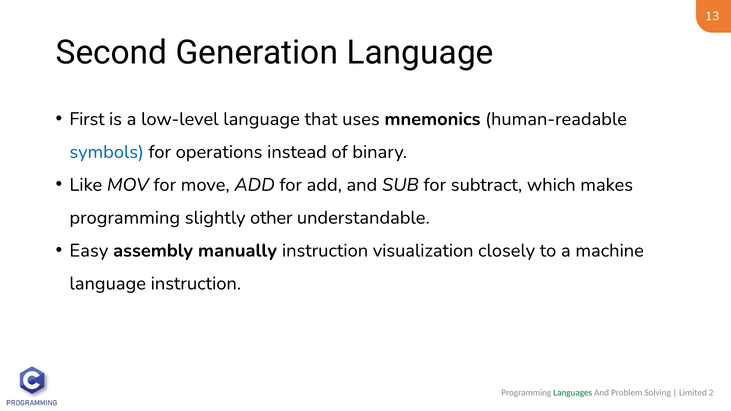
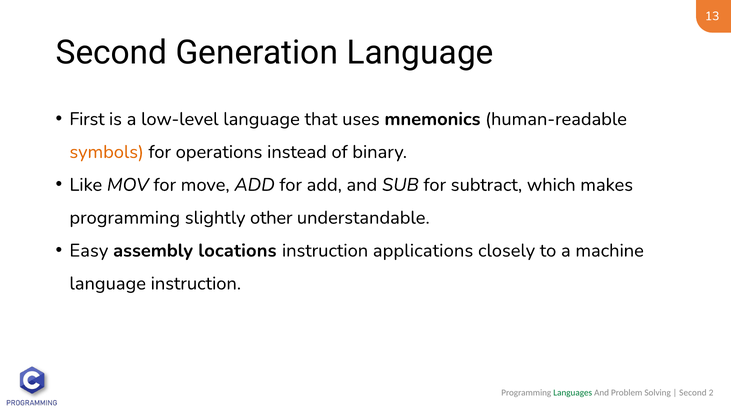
symbols colour: blue -> orange
manually: manually -> locations
visualization: visualization -> applications
Limited at (693, 393): Limited -> Second
